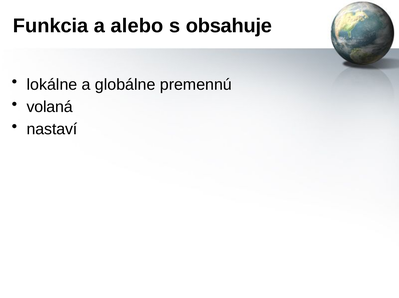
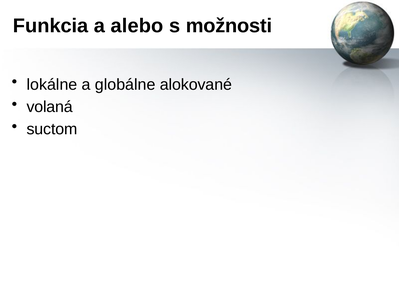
obsahuje: obsahuje -> možnosti
premennú: premennú -> alokované
nastaví: nastaví -> suctom
